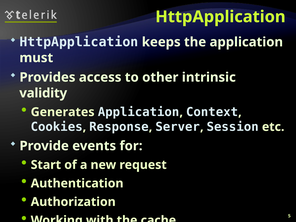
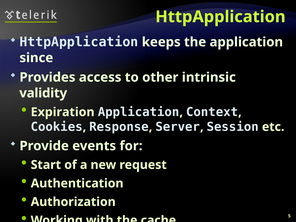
must: must -> since
Generates: Generates -> Expiration
